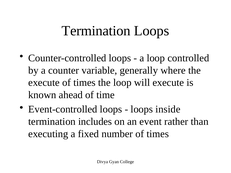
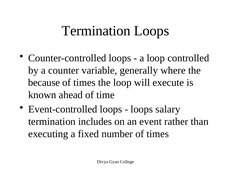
execute at (44, 83): execute -> because
inside: inside -> salary
